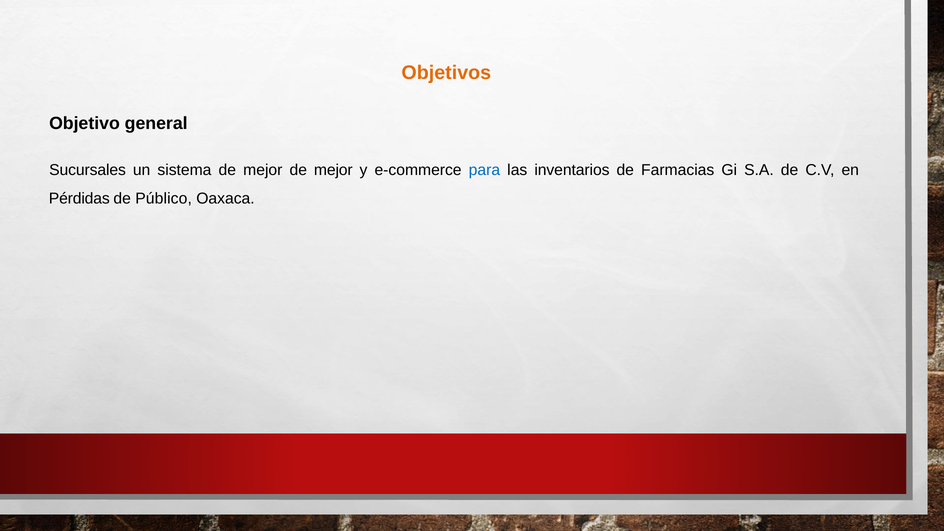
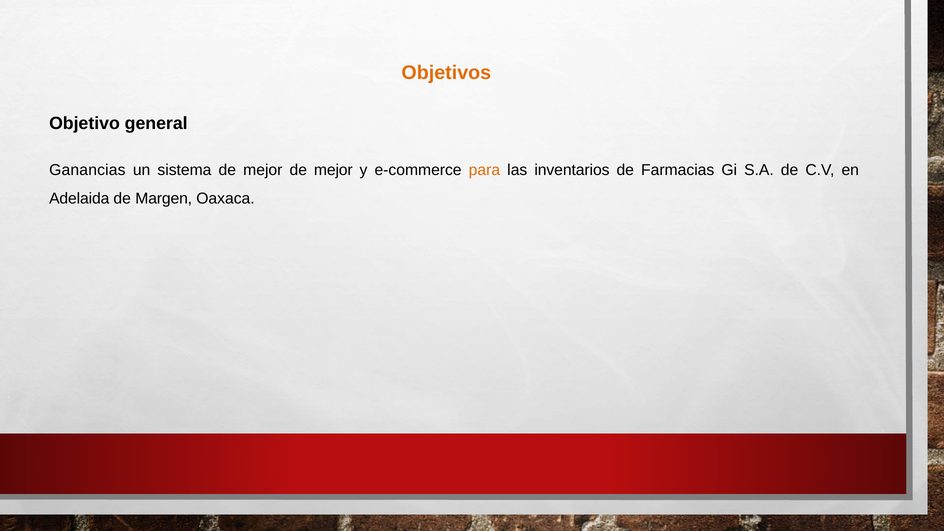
Sucursales: Sucursales -> Ganancias
para colour: blue -> orange
Pérdidas: Pérdidas -> Adelaida
Público: Público -> Margen
